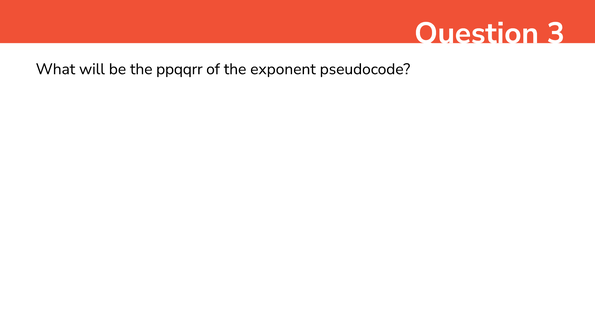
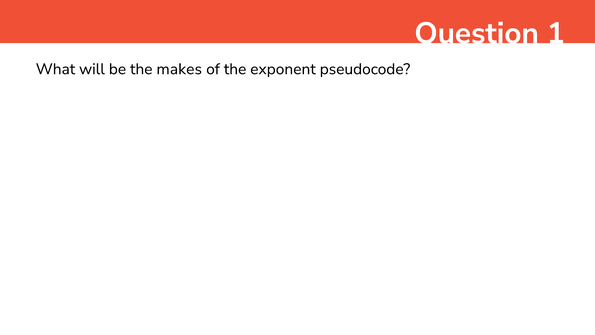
3: 3 -> 1
ppqqrr: ppqqrr -> makes
